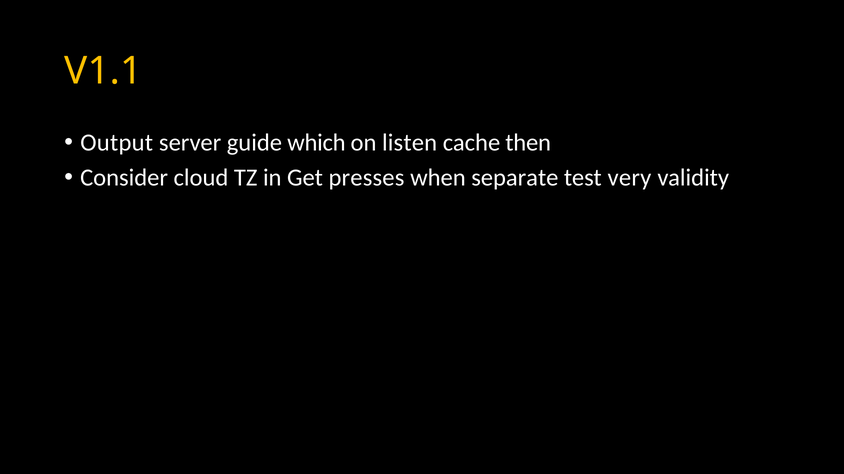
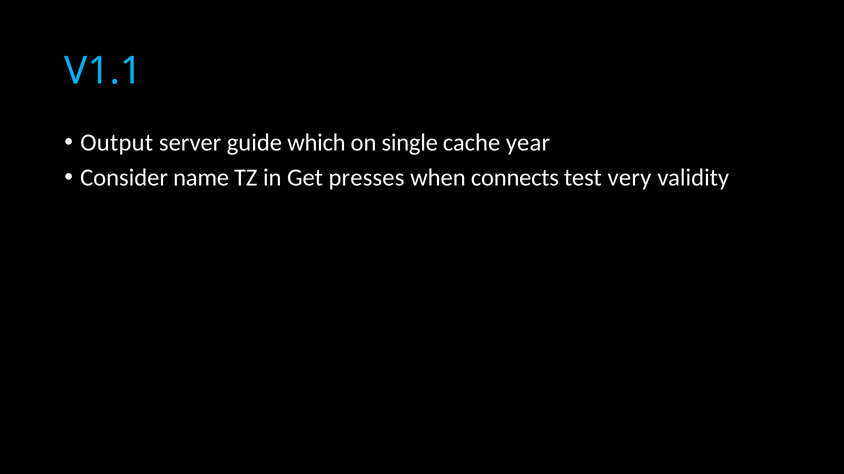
V1.1 colour: yellow -> light blue
listen: listen -> single
then: then -> year
cloud: cloud -> name
separate: separate -> connects
